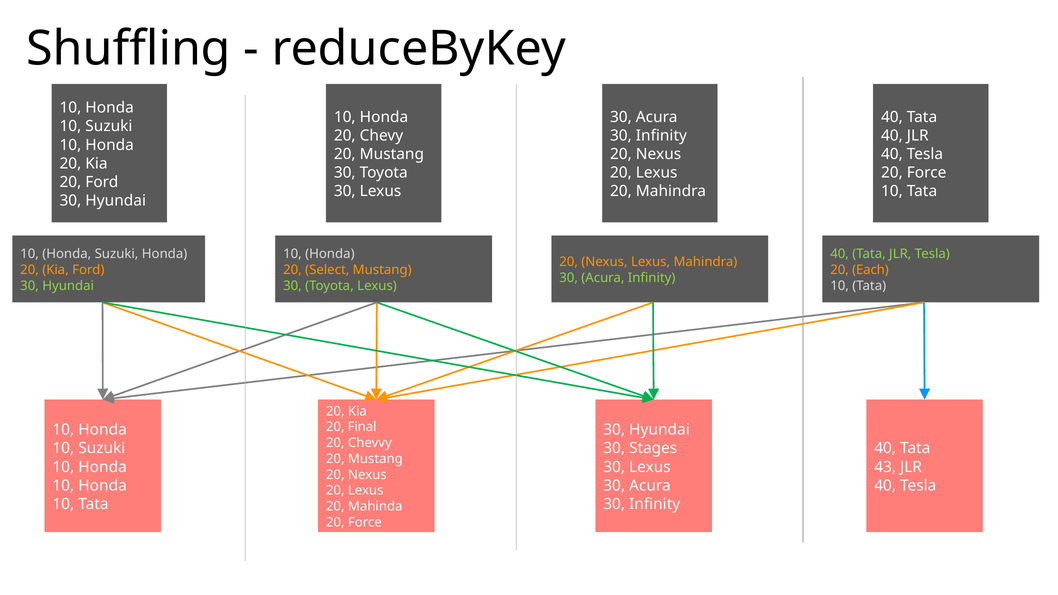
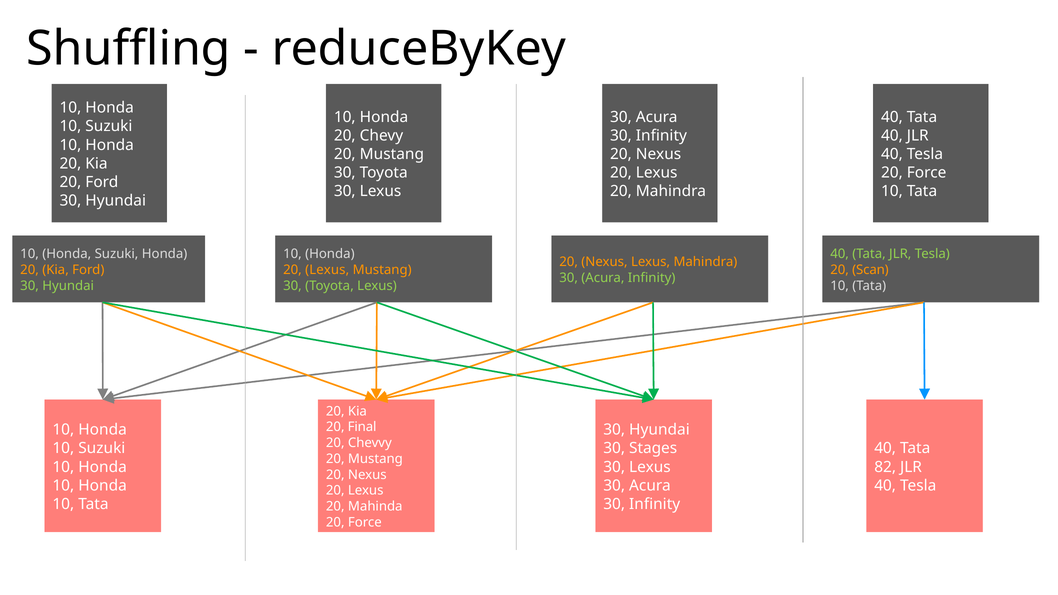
Select at (327, 270): Select -> Lexus
Each: Each -> Scan
43: 43 -> 82
